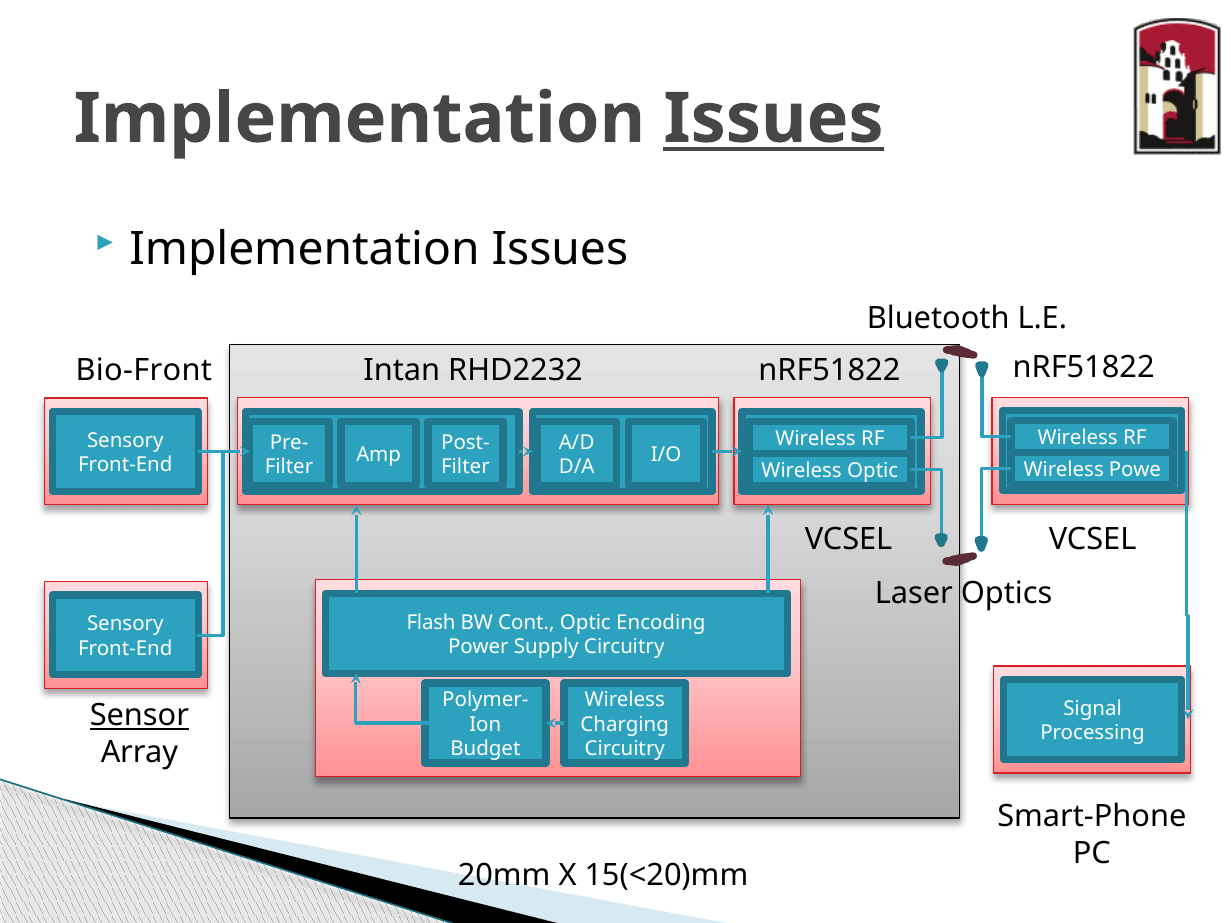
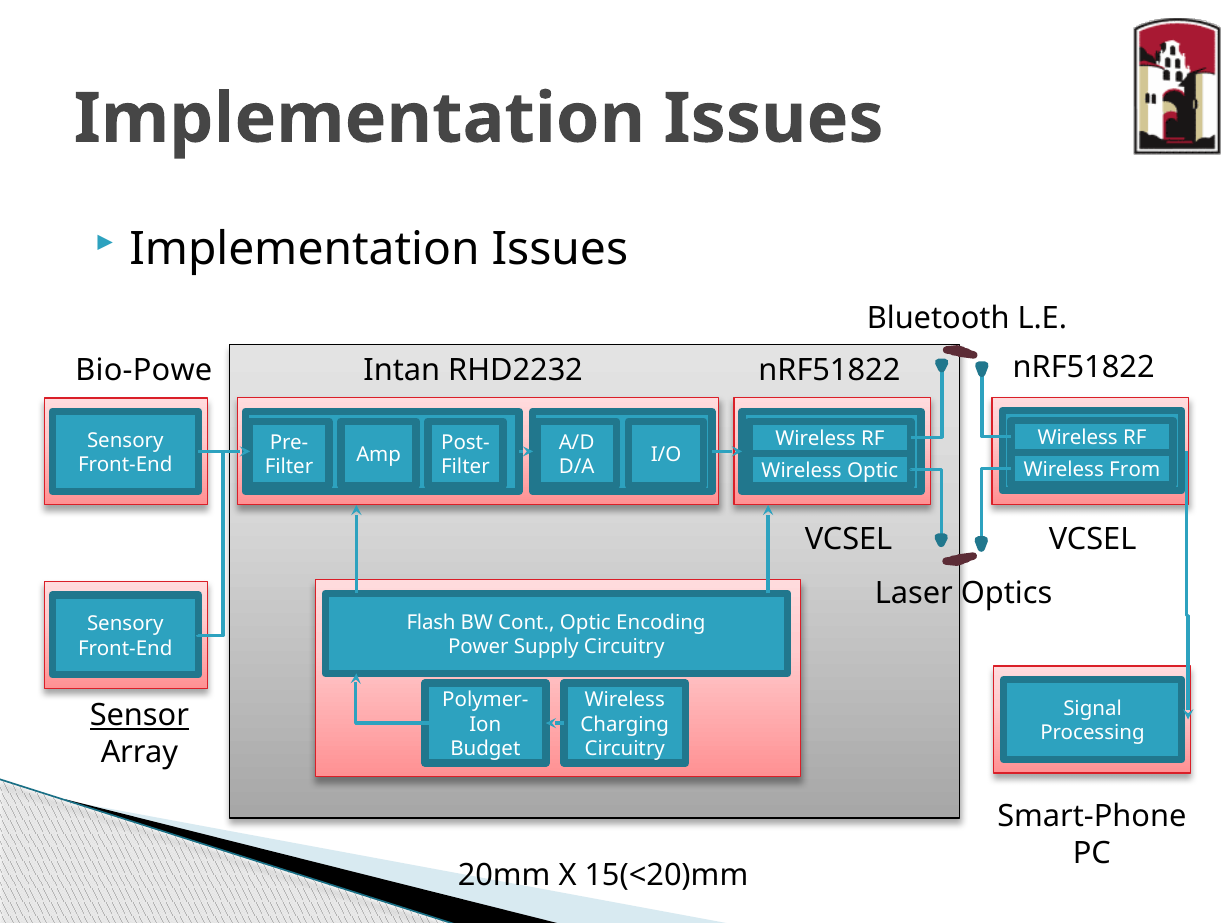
Issues at (774, 119) underline: present -> none
Bio-Front: Bio-Front -> Bio-Powe
Powe: Powe -> From
